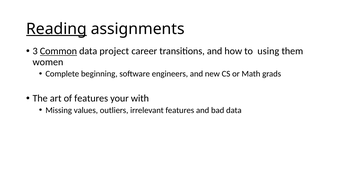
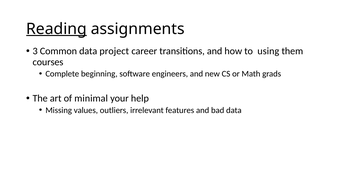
Common underline: present -> none
women: women -> courses
of features: features -> minimal
with: with -> help
